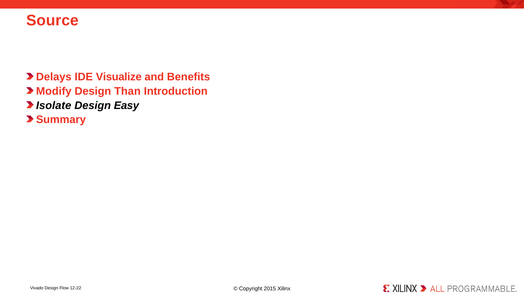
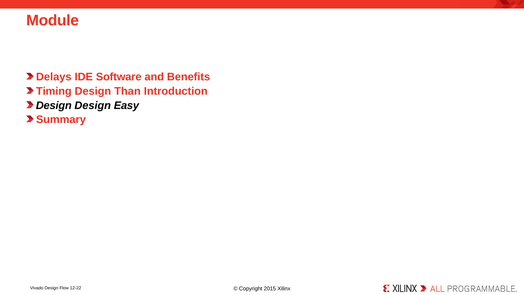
Source: Source -> Module
Visualize: Visualize -> Software
Modify: Modify -> Timing
Isolate at (54, 105): Isolate -> Design
